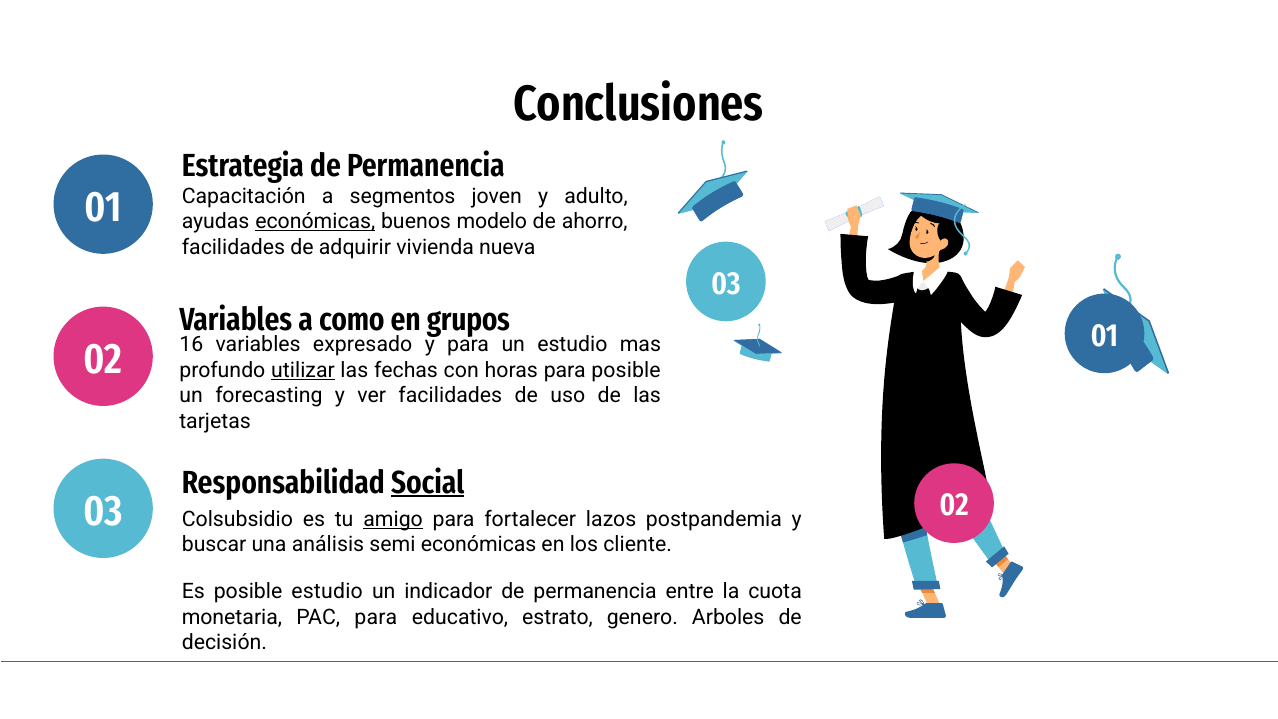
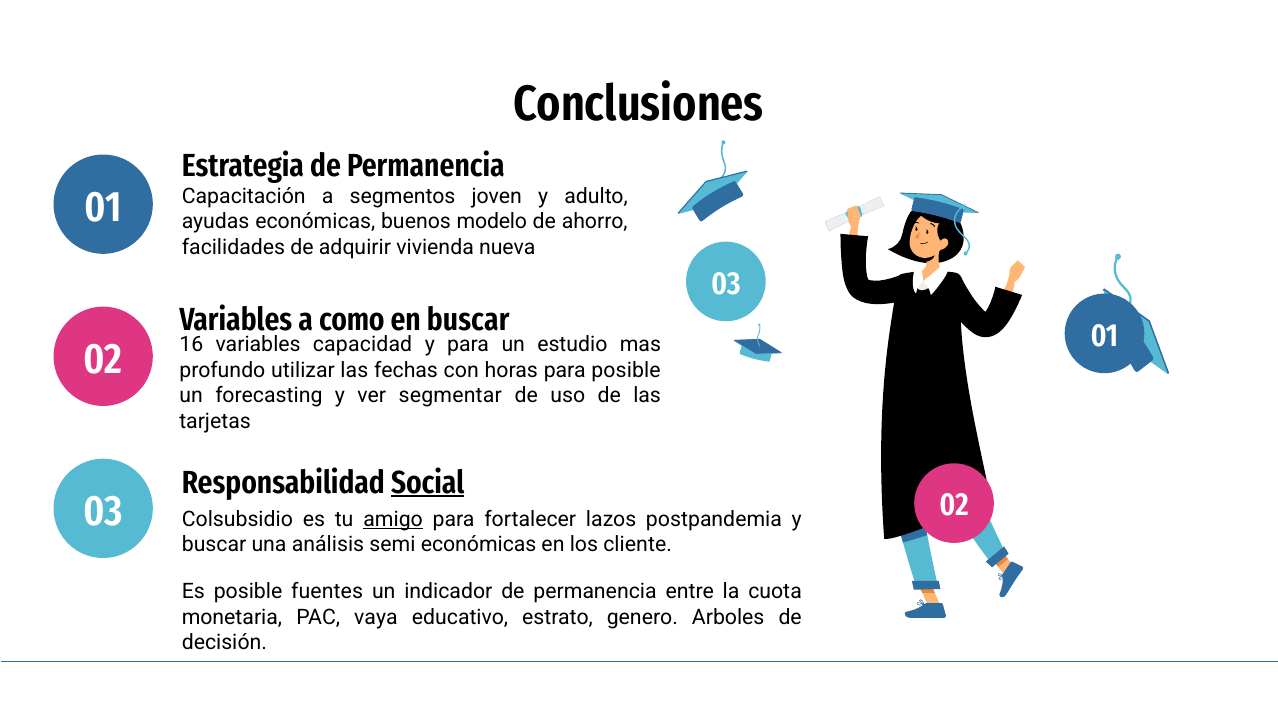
económicas at (315, 222) underline: present -> none
en grupos: grupos -> buscar
expresado: expresado -> capacidad
utilizar underline: present -> none
ver facilidades: facilidades -> segmentar
posible estudio: estudio -> fuentes
PAC para: para -> vaya
